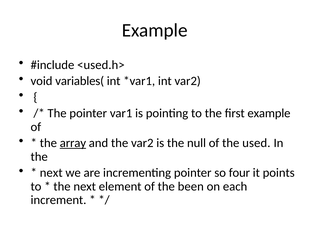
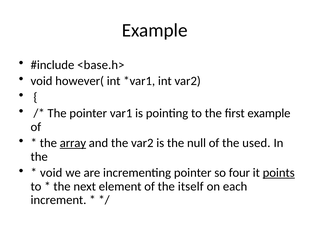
<used.h>: <used.h> -> <base.h>
variables(: variables( -> however(
next at (51, 173): next -> void
points underline: none -> present
been: been -> itself
